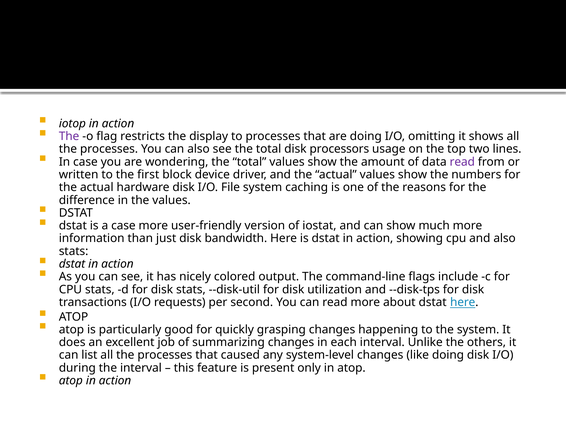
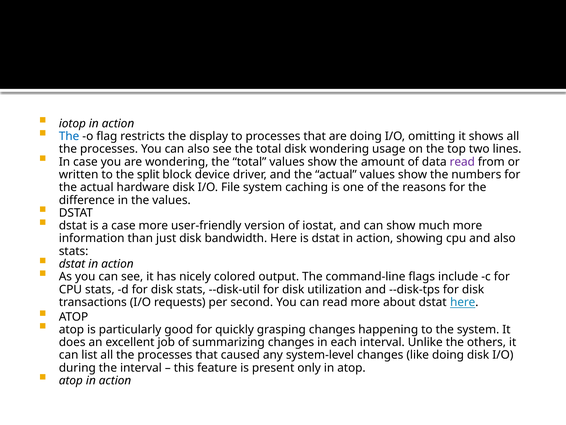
The at (69, 136) colour: purple -> blue
disk processors: processors -> wondering
first: first -> split
